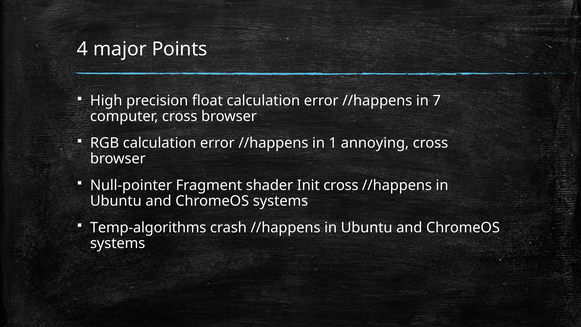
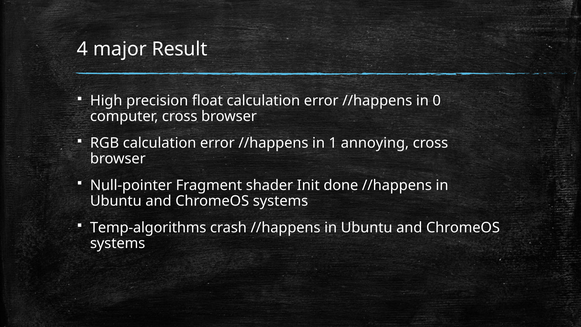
Points: Points -> Result
7: 7 -> 0
Init cross: cross -> done
